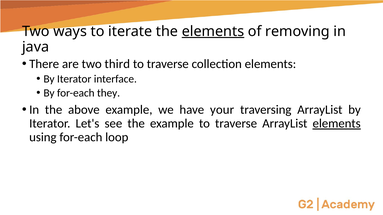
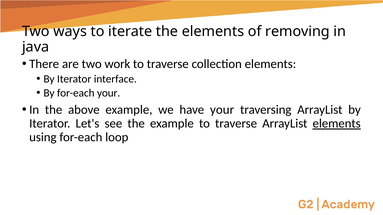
elements at (213, 31) underline: present -> none
third: third -> work
for-each they: they -> your
